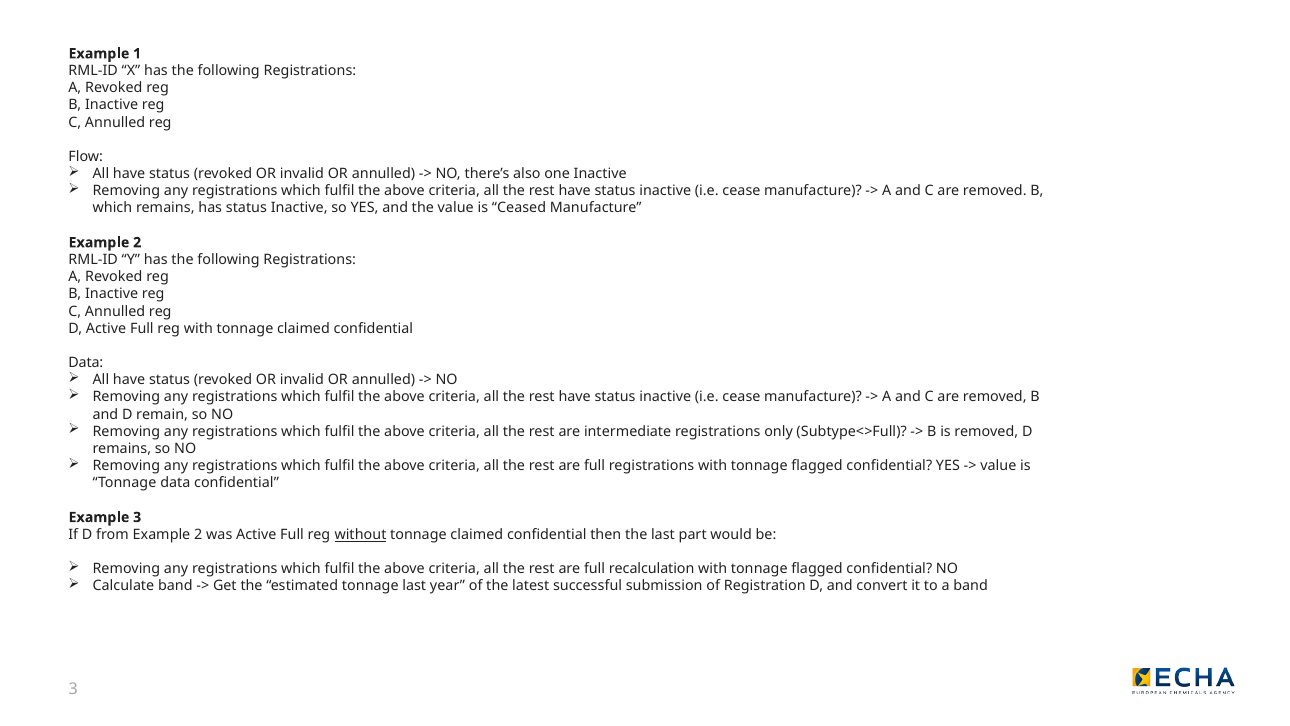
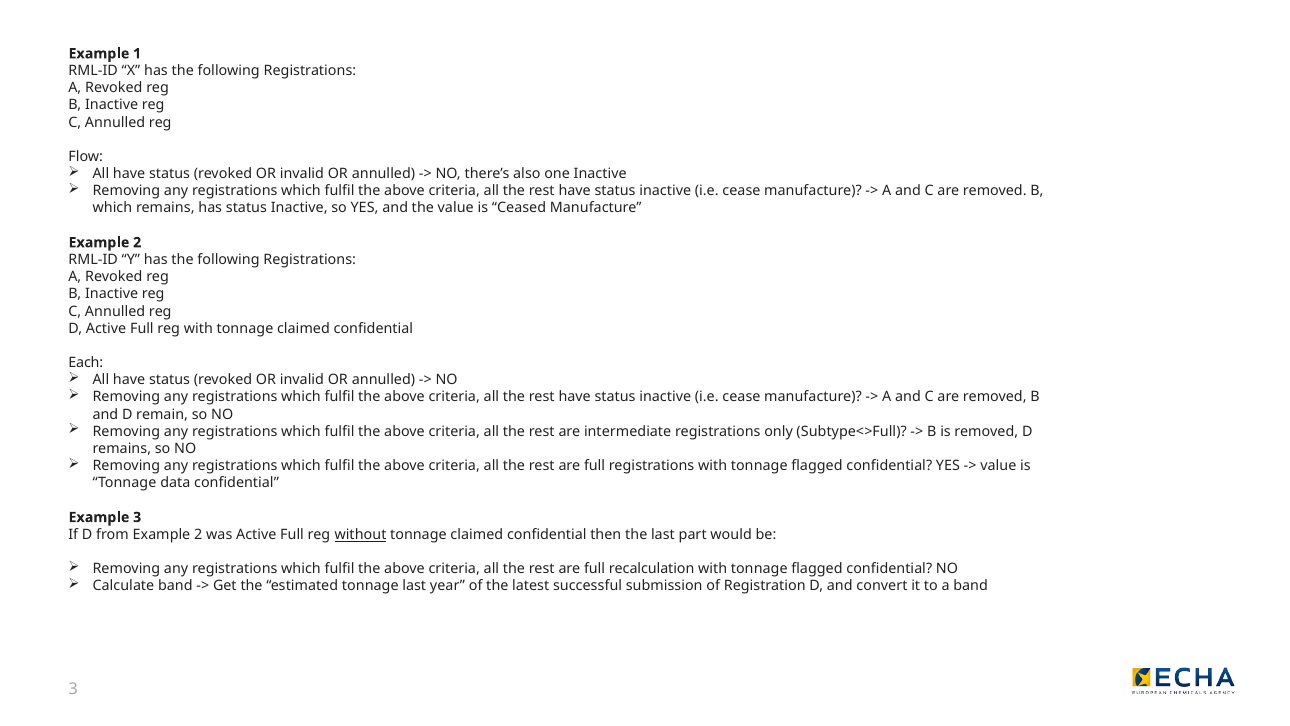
Data at (86, 363): Data -> Each
